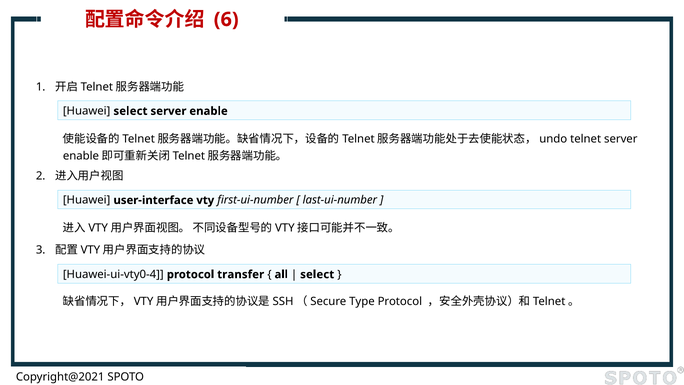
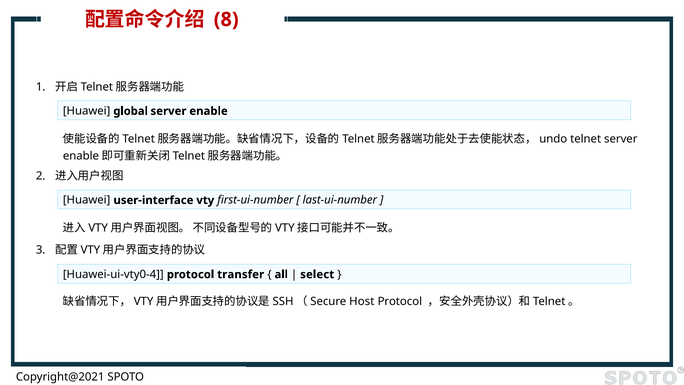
6: 6 -> 8
Huawei select: select -> global
Type: Type -> Host
